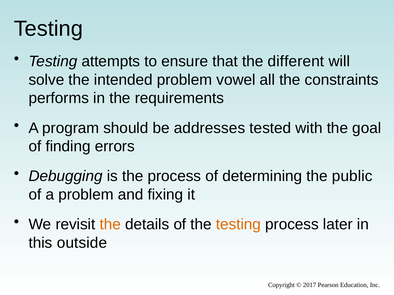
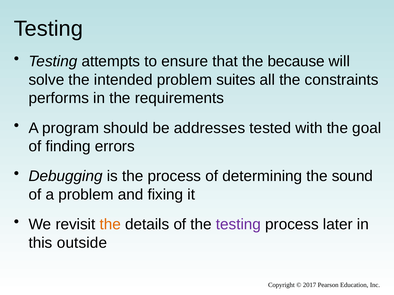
different: different -> because
vowel: vowel -> suites
public: public -> sound
testing at (238, 225) colour: orange -> purple
